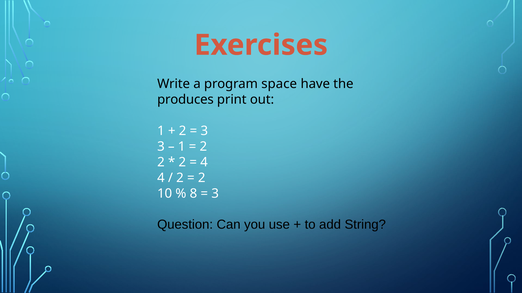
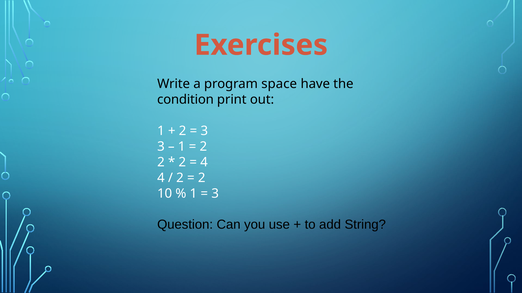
produces: produces -> condition
8 at (193, 194): 8 -> 1
